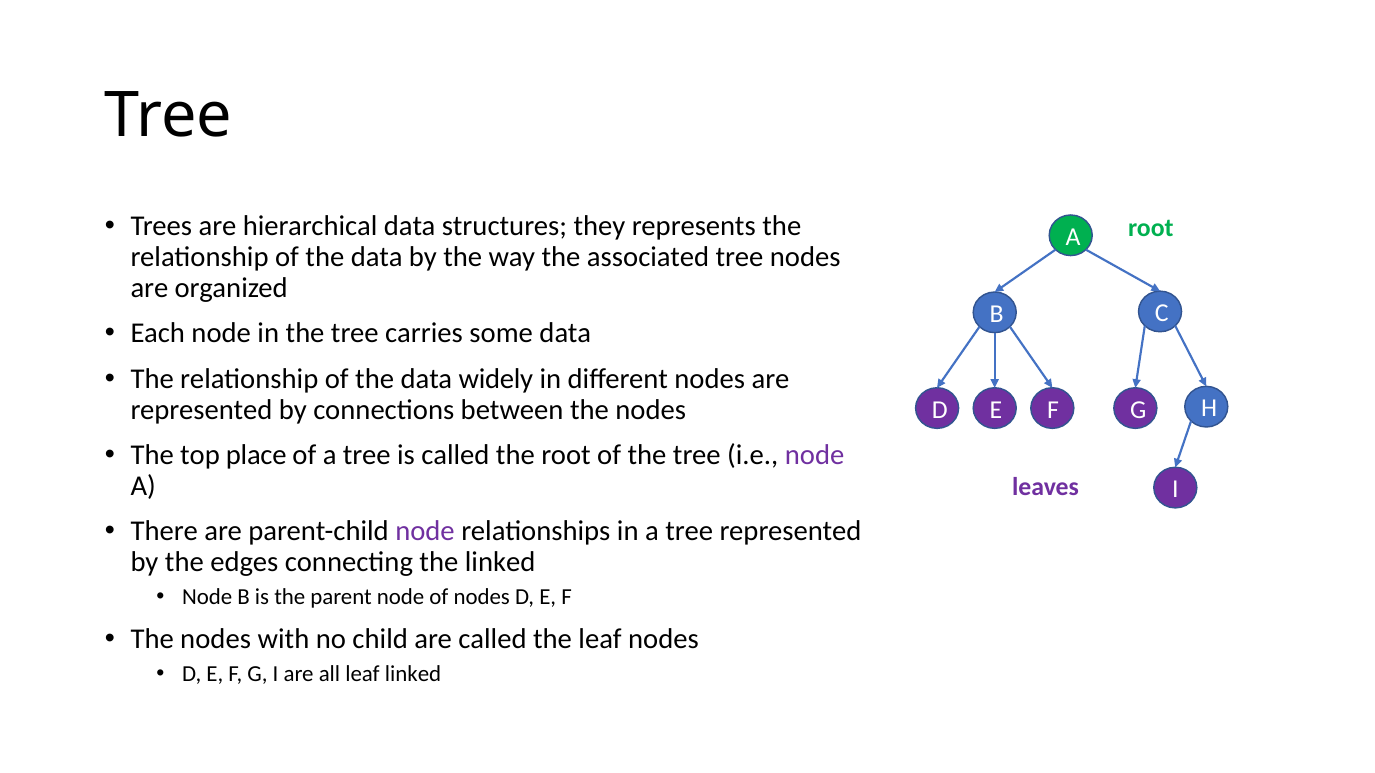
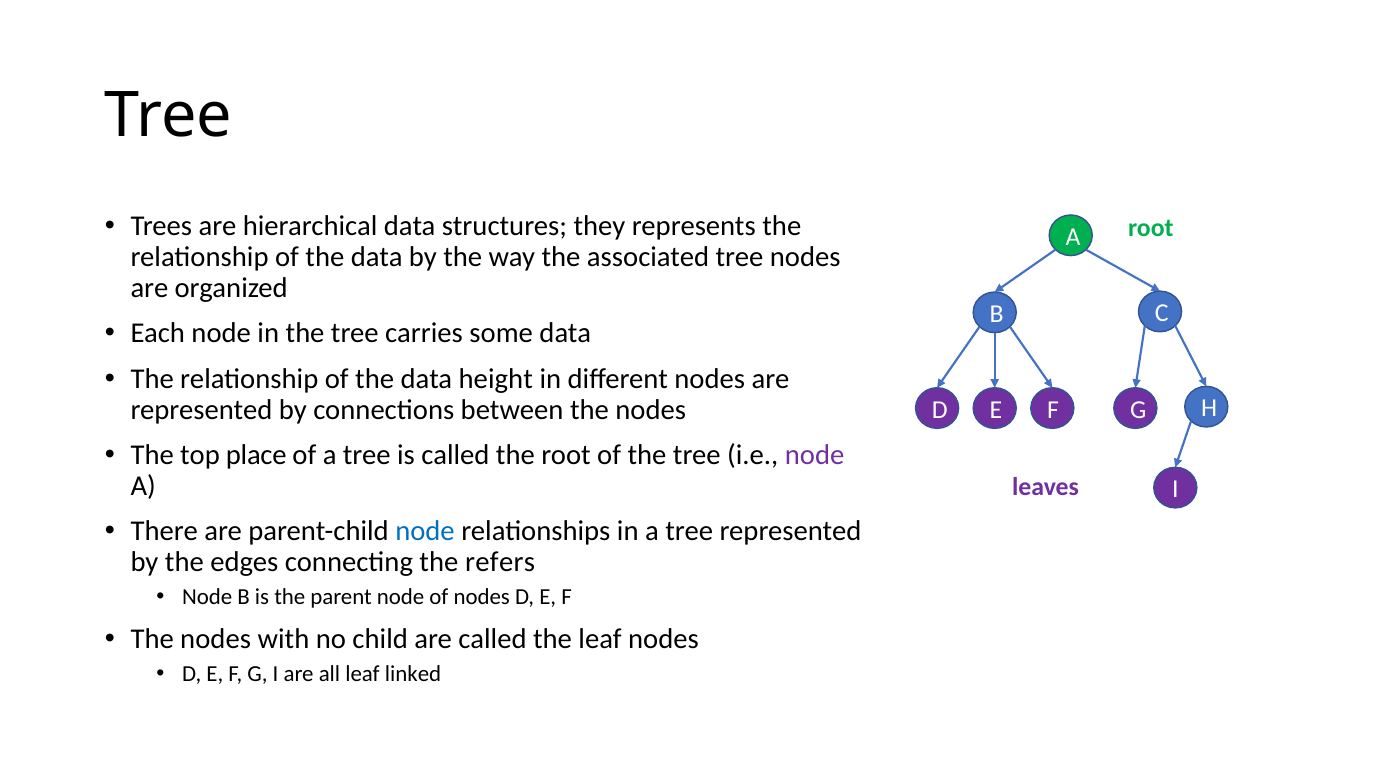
widely: widely -> height
node at (425, 532) colour: purple -> blue
the linked: linked -> refers
